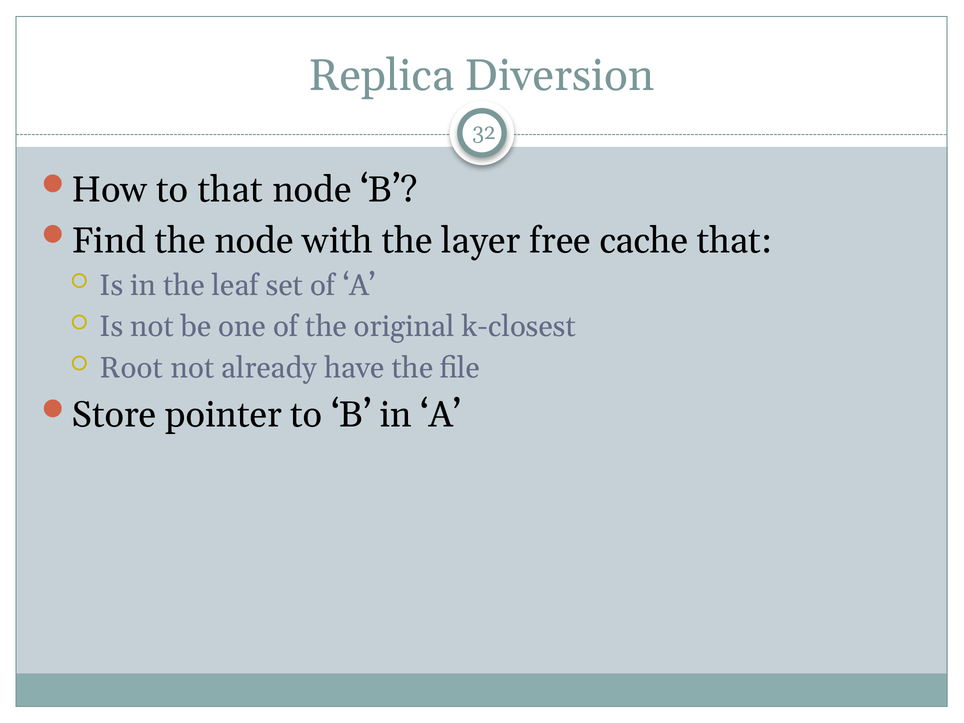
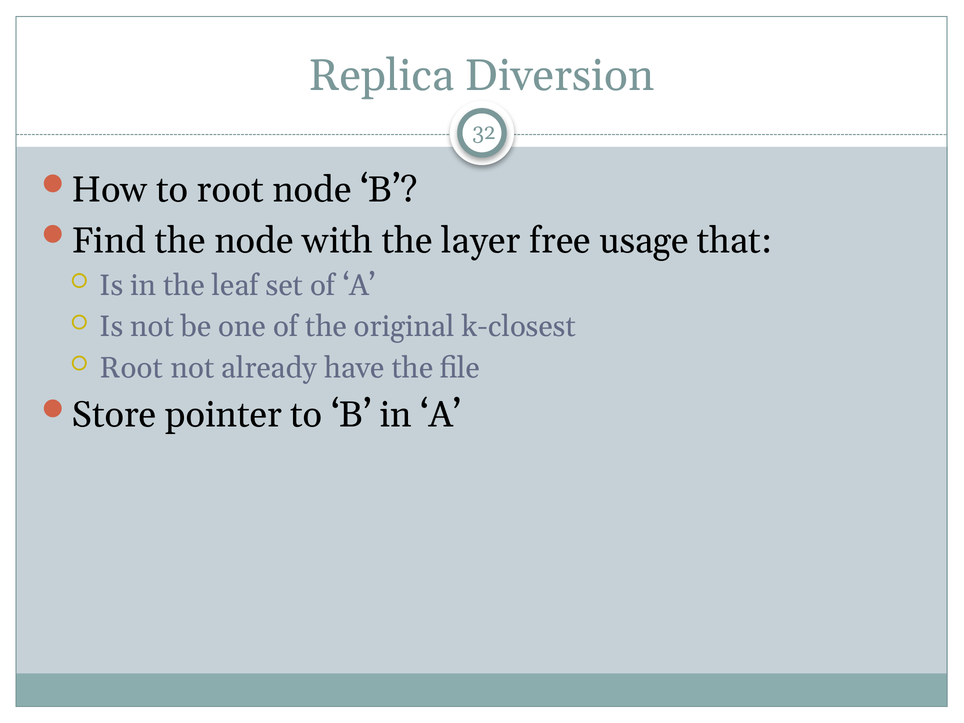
to that: that -> root
cache: cache -> usage
